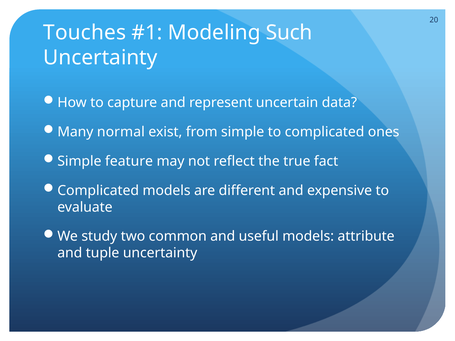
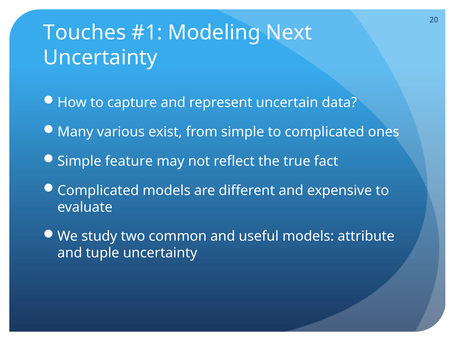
Such: Such -> Next
normal: normal -> various
